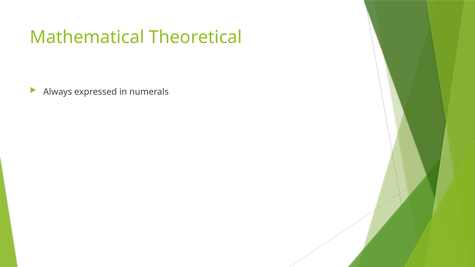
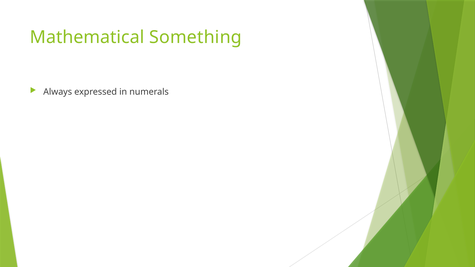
Theoretical: Theoretical -> Something
